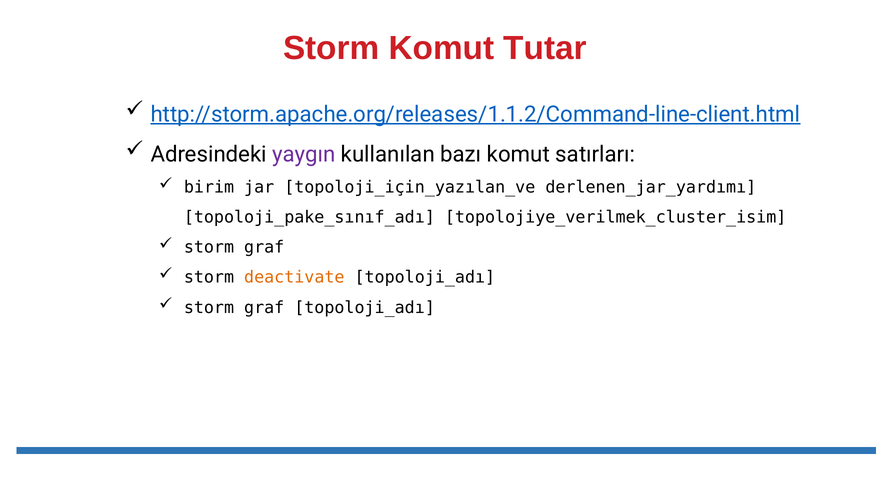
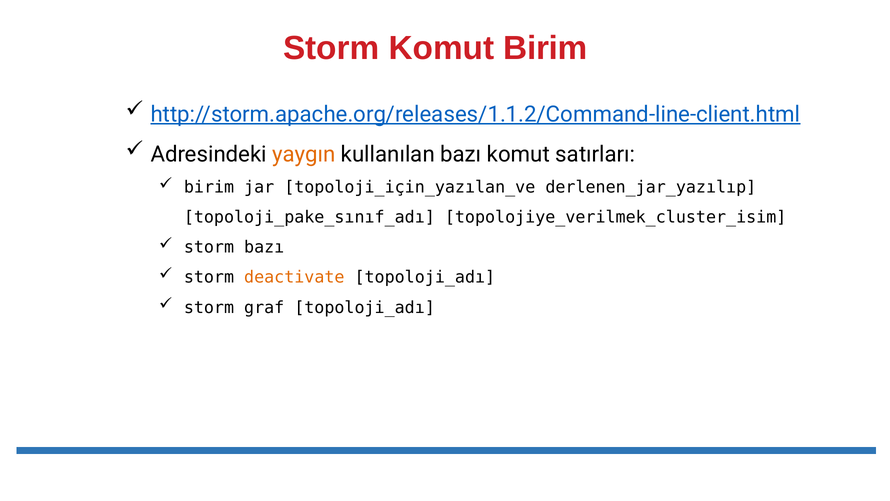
Komut Tutar: Tutar -> Birim
yaygın colour: purple -> orange
derlenen_jar_yardımı: derlenen_jar_yardımı -> derlenen_jar_yazılıp
graf at (264, 247): graf -> bazı
